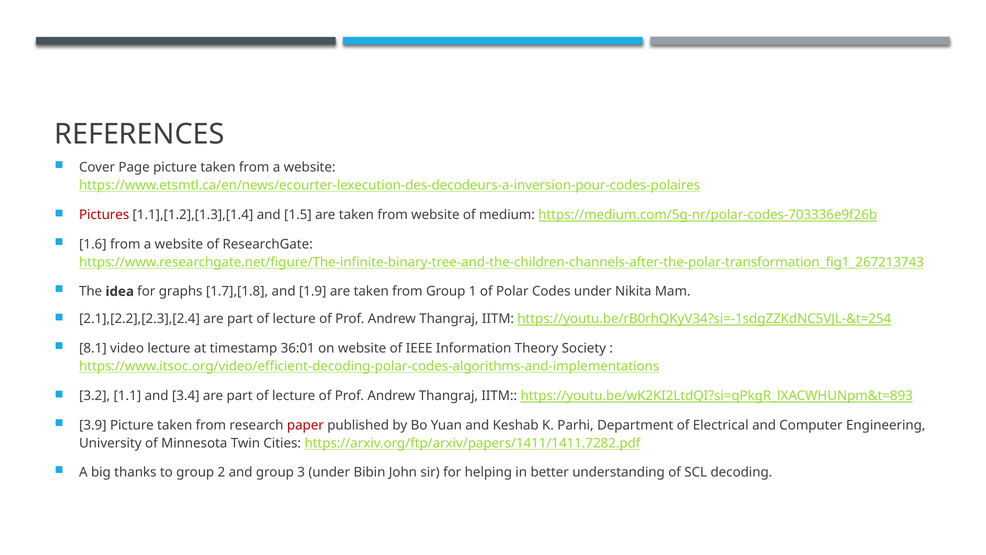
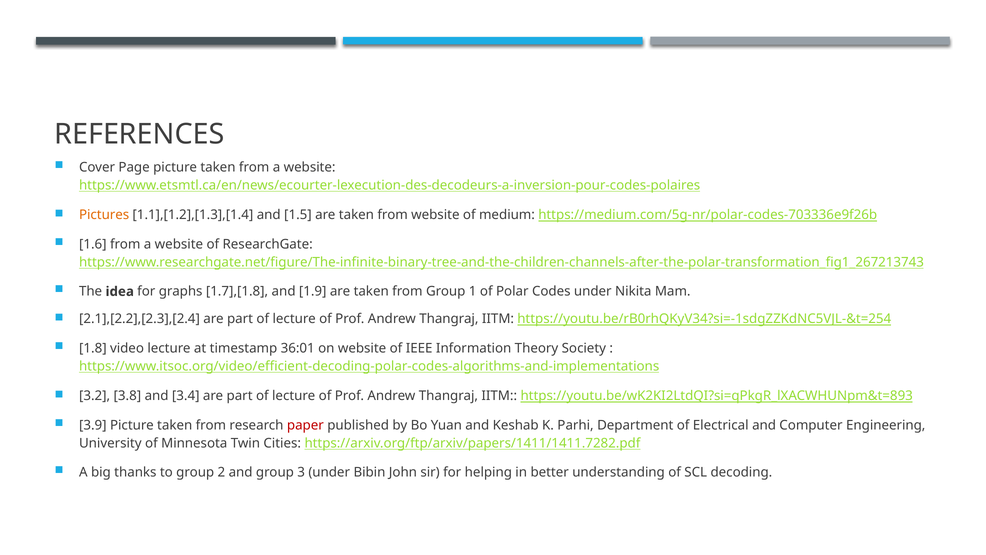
Pictures colour: red -> orange
8.1: 8.1 -> 1.8
1.1: 1.1 -> 3.8
